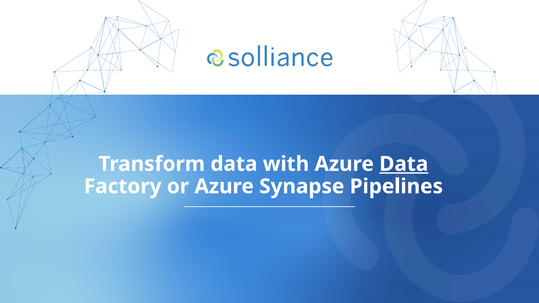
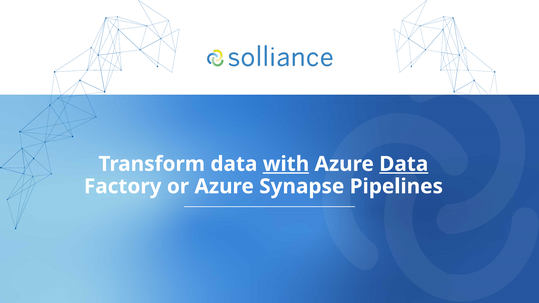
with underline: none -> present
